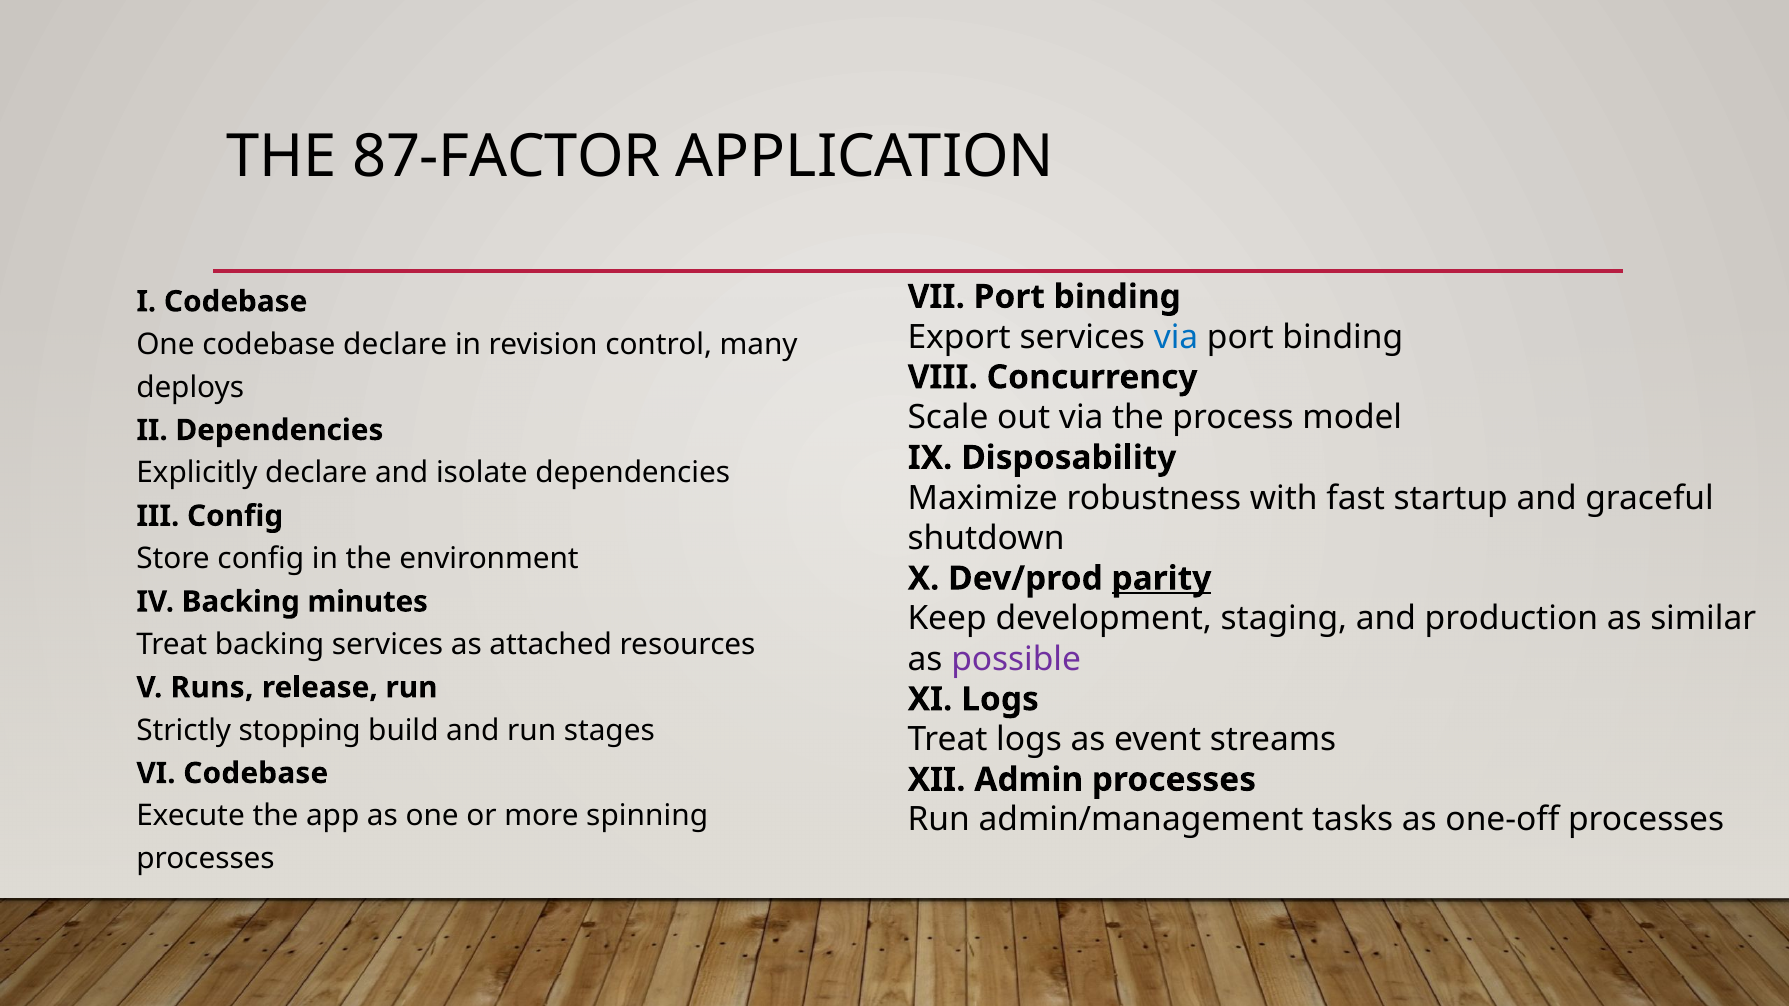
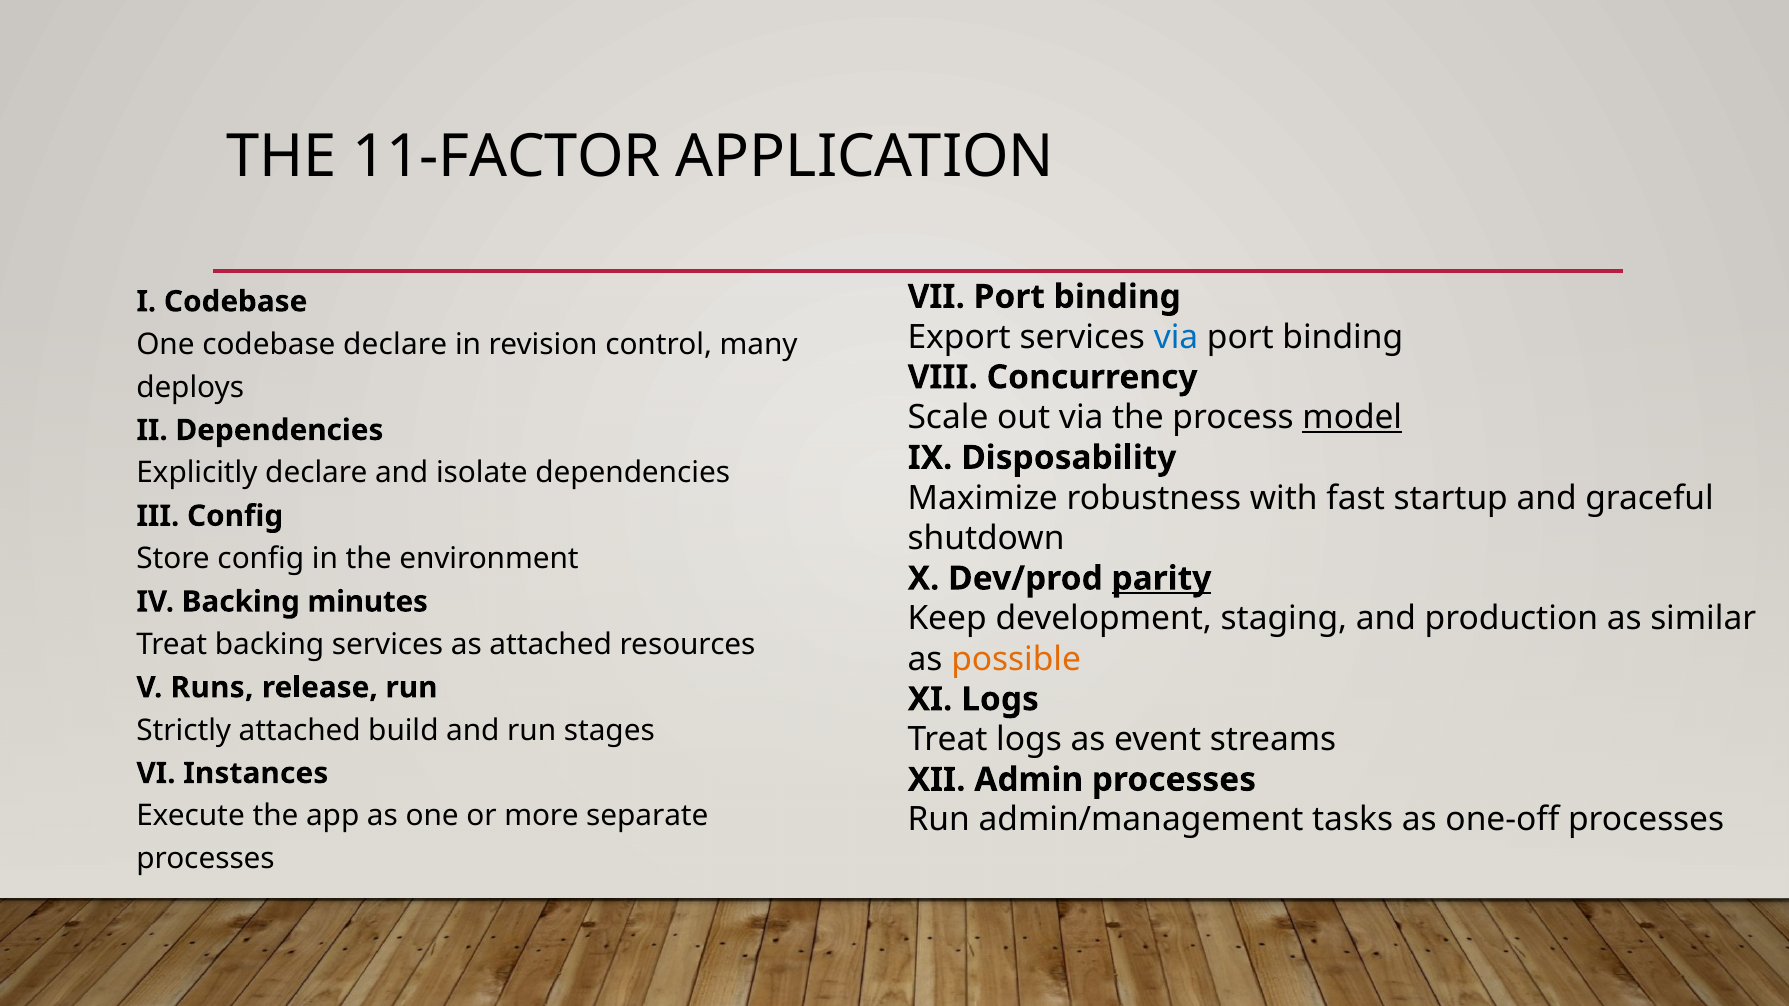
87-FACTOR: 87-FACTOR -> 11-FACTOR
model underline: none -> present
possible colour: purple -> orange
Strictly stopping: stopping -> attached
VI Codebase: Codebase -> Instances
spinning: spinning -> separate
